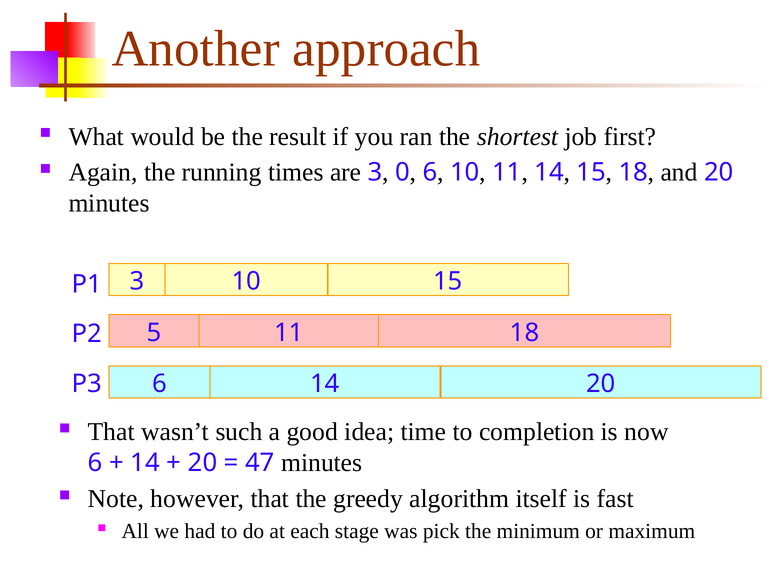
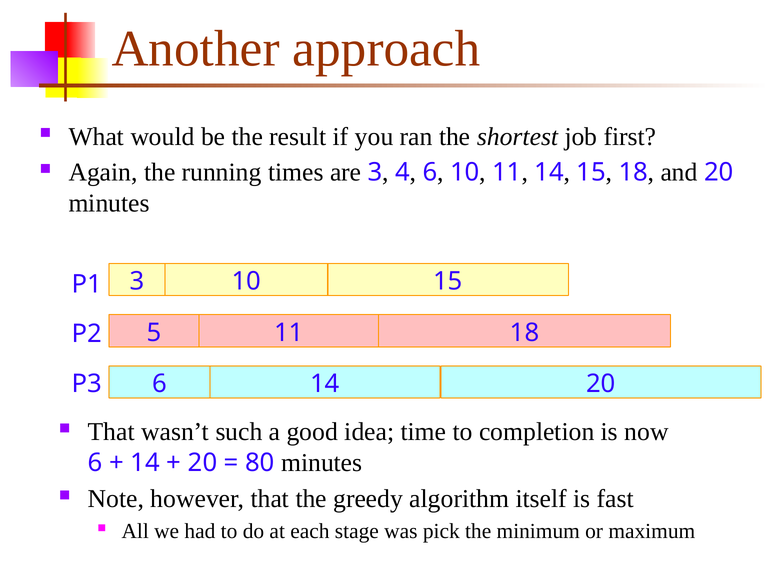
0: 0 -> 4
47: 47 -> 80
